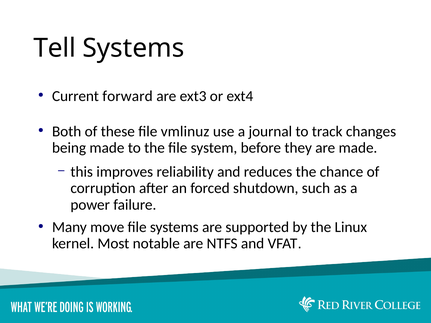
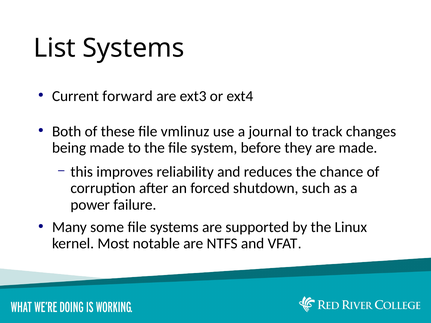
Tell: Tell -> List
move: move -> some
